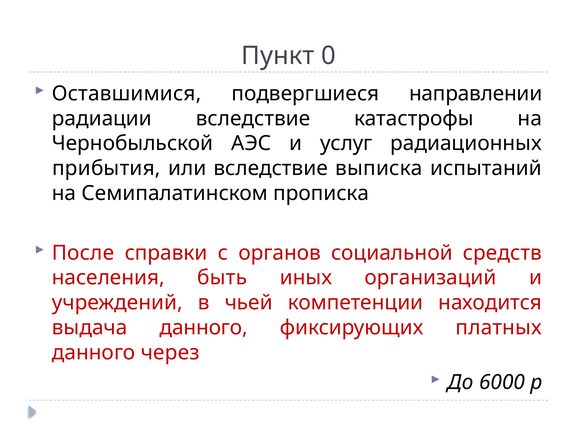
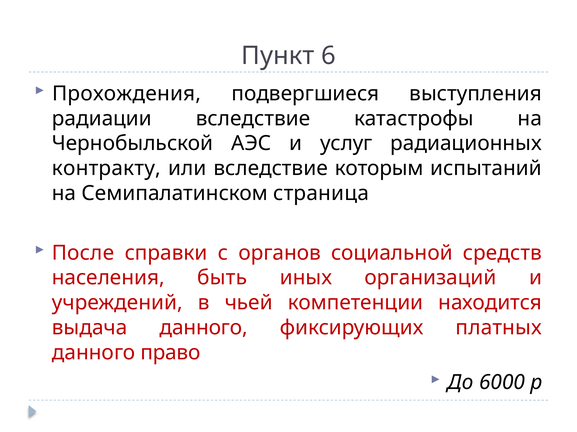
0: 0 -> 6
Оставшимися: Оставшимися -> Прохождения
направлении: направлении -> выступления
прибытия: прибытия -> контракту
выписка: выписка -> которым
прописка: прописка -> страница
через: через -> право
